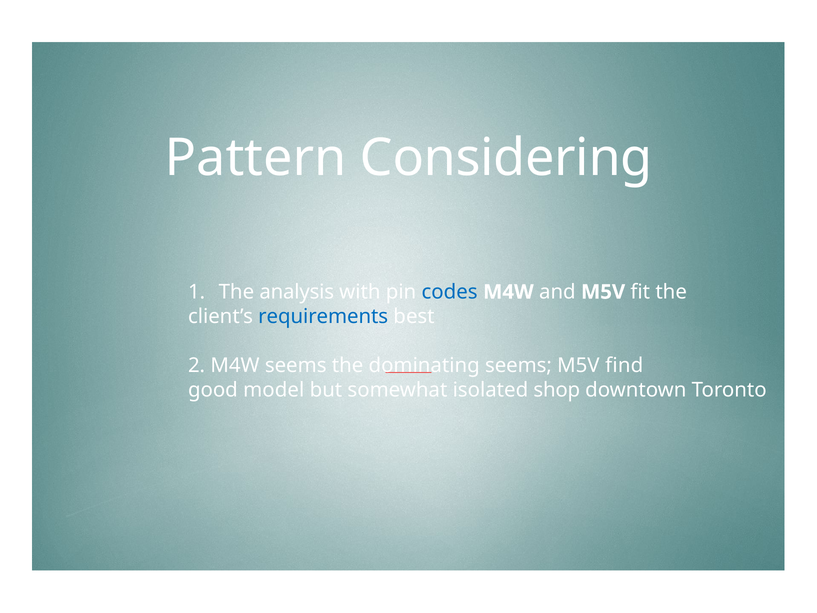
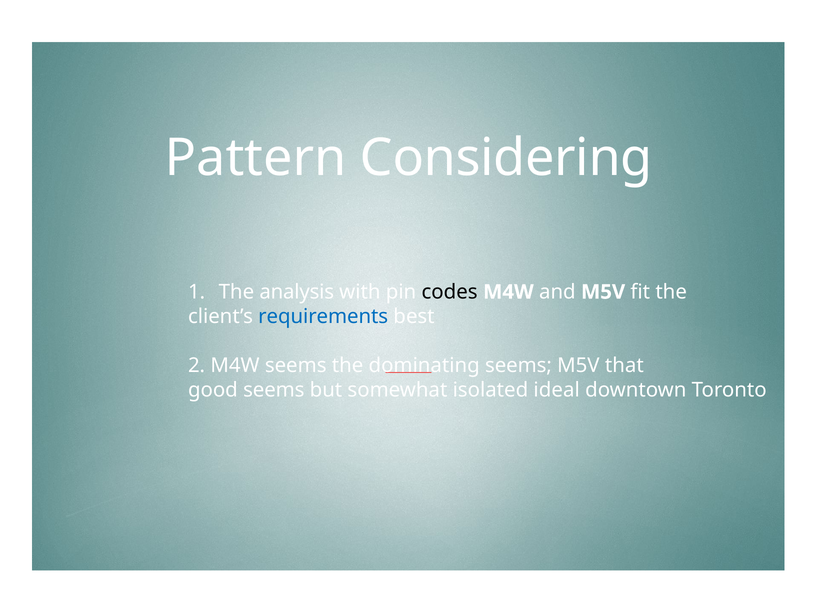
codes colour: blue -> black
find: find -> that
good model: model -> seems
shop: shop -> ideal
